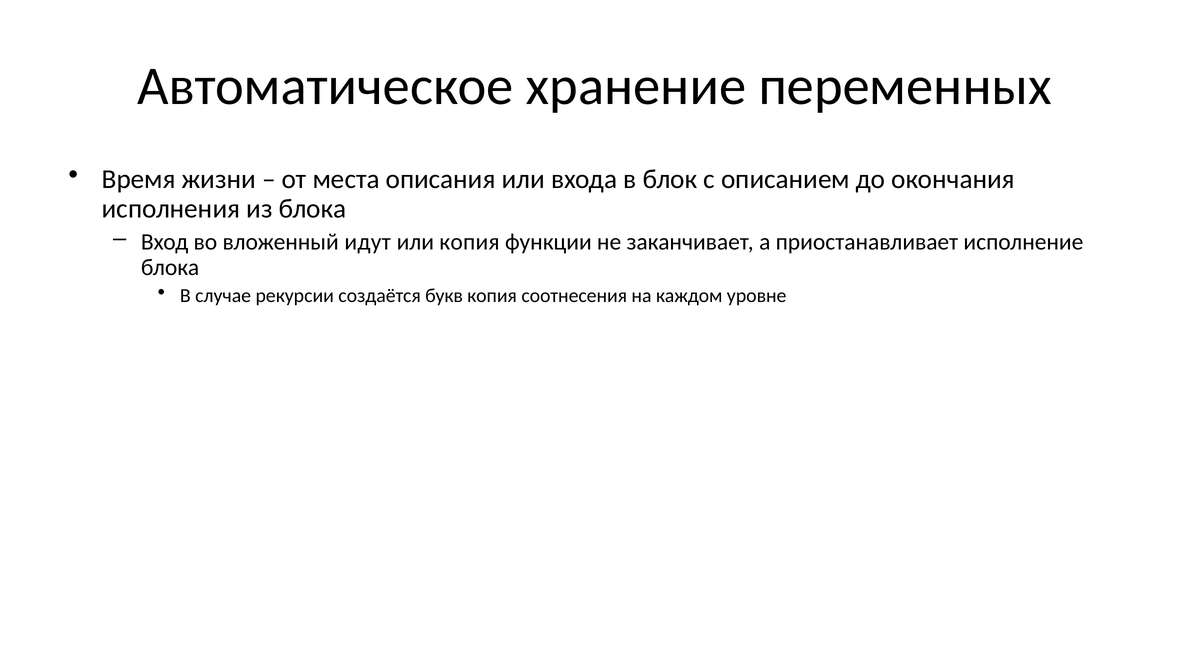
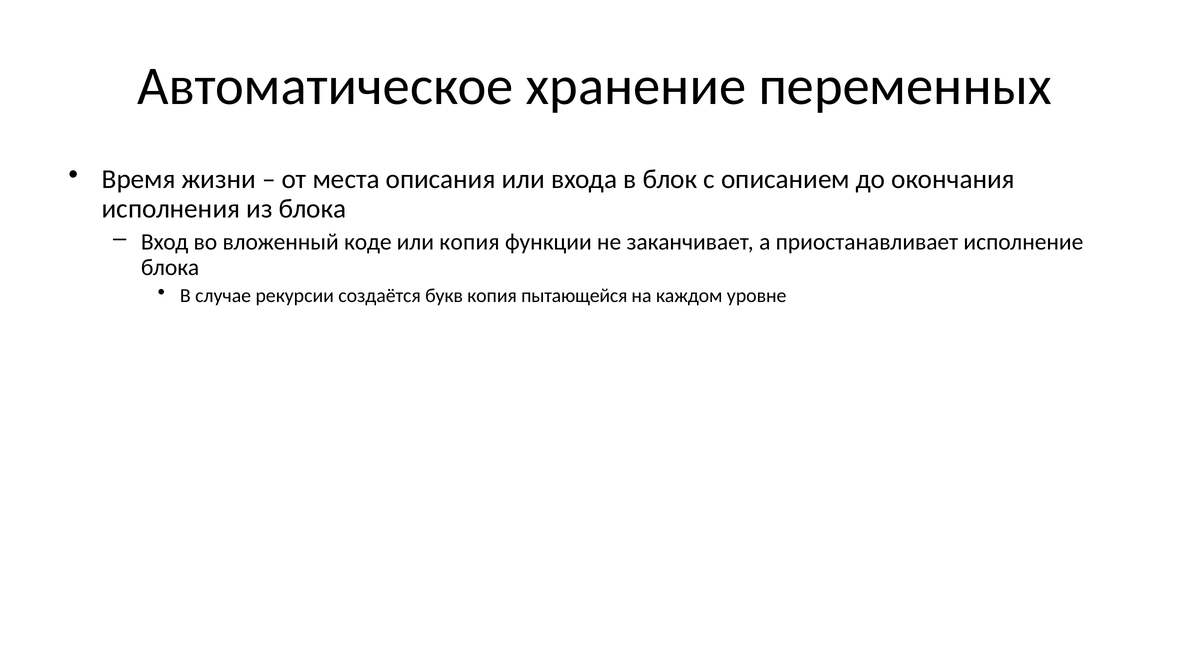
идут: идут -> коде
соотнесения: соотнесения -> пытающейся
